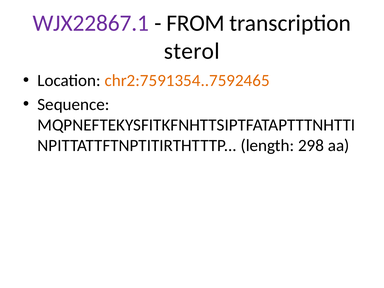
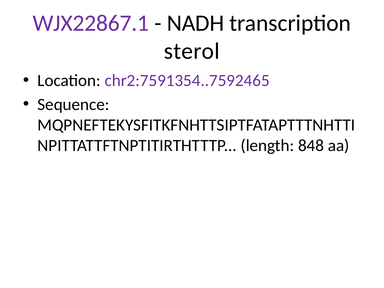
FROM: FROM -> NADH
chr2:7591354..7592465 colour: orange -> purple
298: 298 -> 848
